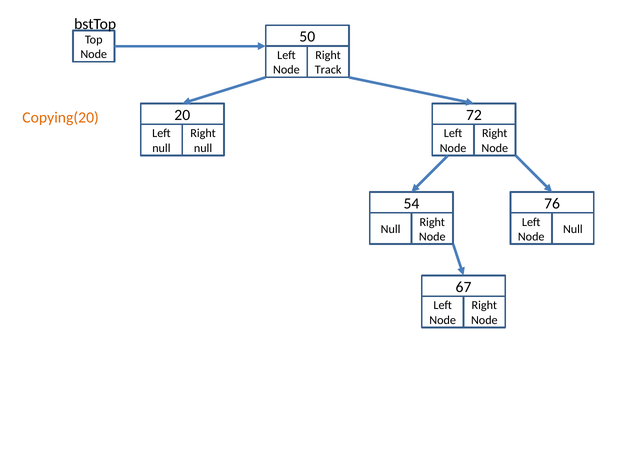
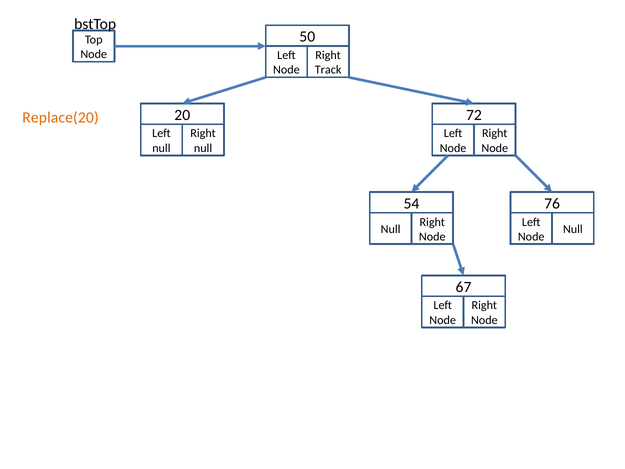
Copying(20: Copying(20 -> Replace(20
